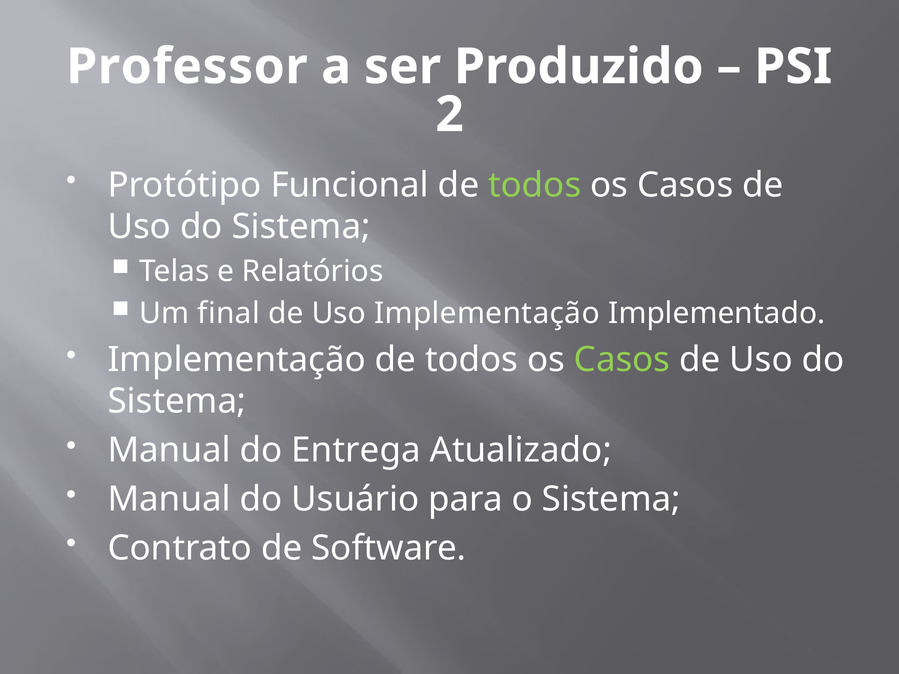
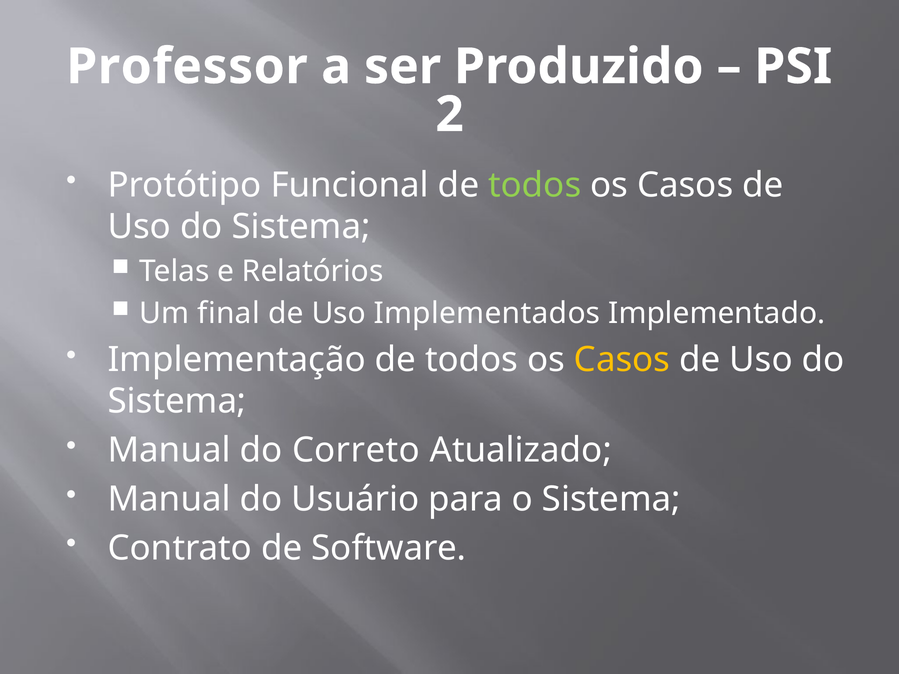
Uso Implementação: Implementação -> Implementados
Casos at (622, 360) colour: light green -> yellow
Entrega: Entrega -> Correto
